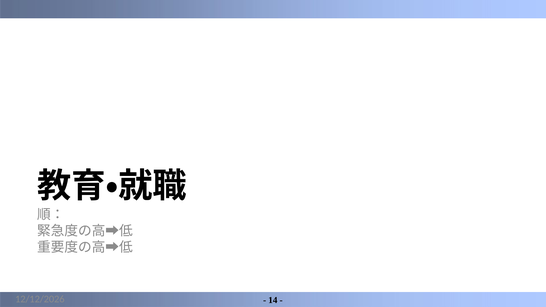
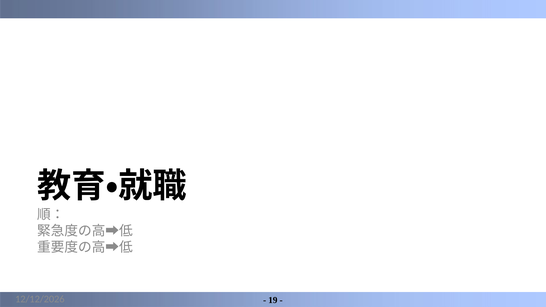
14: 14 -> 19
